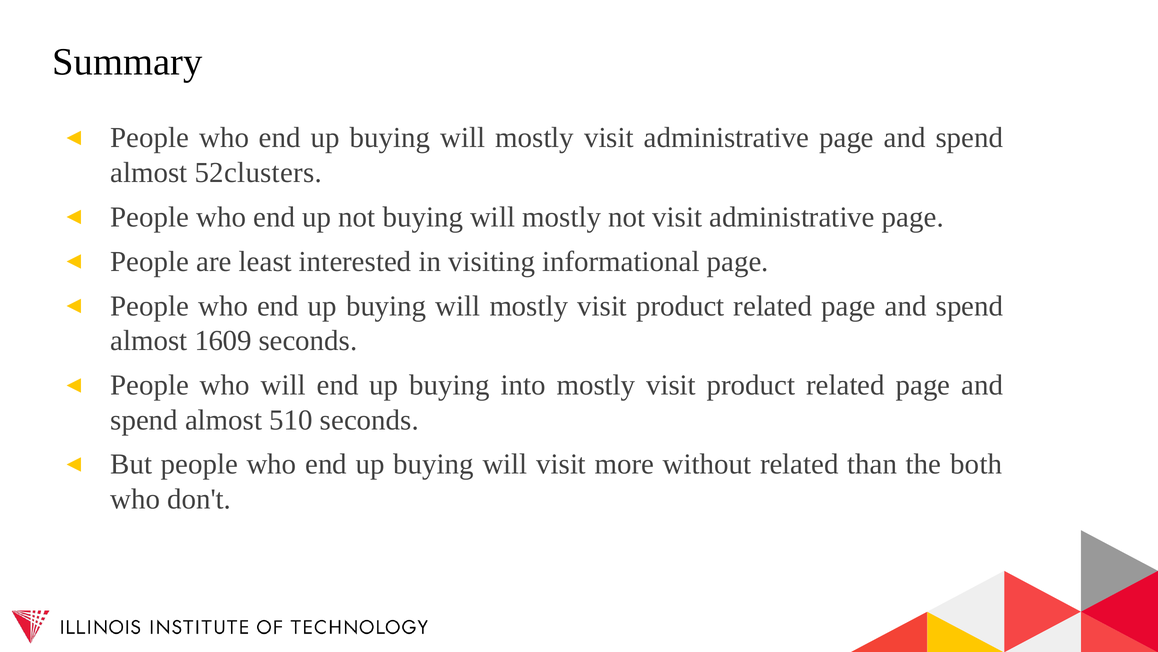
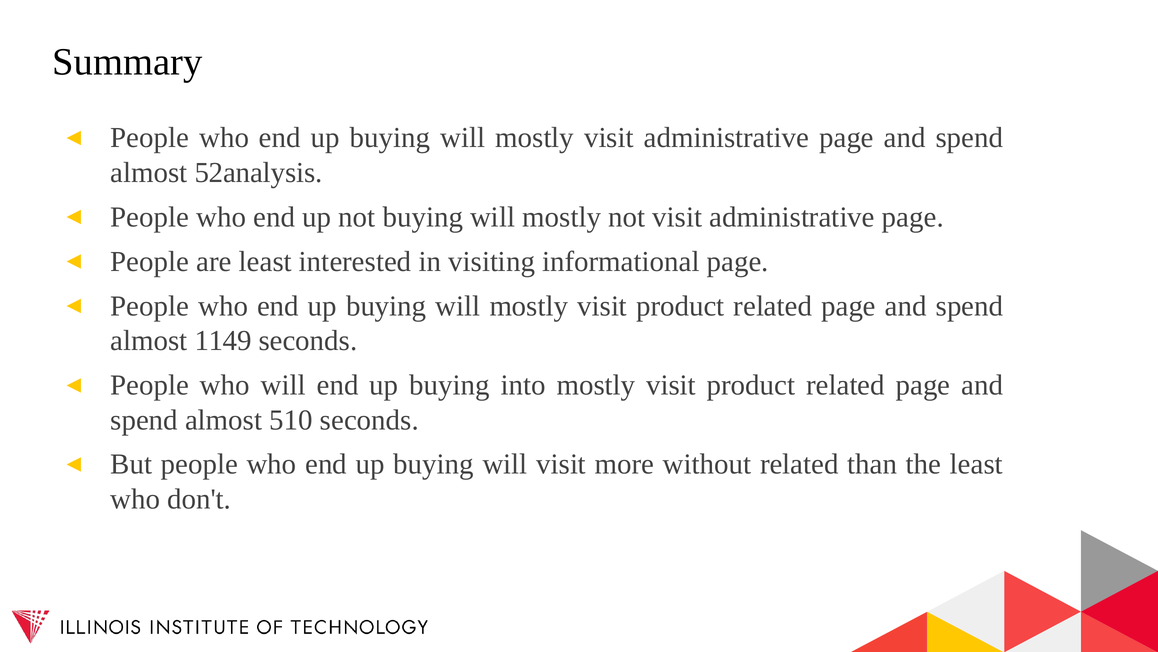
52clusters: 52clusters -> 52analysis
1609: 1609 -> 1149
the both: both -> least
